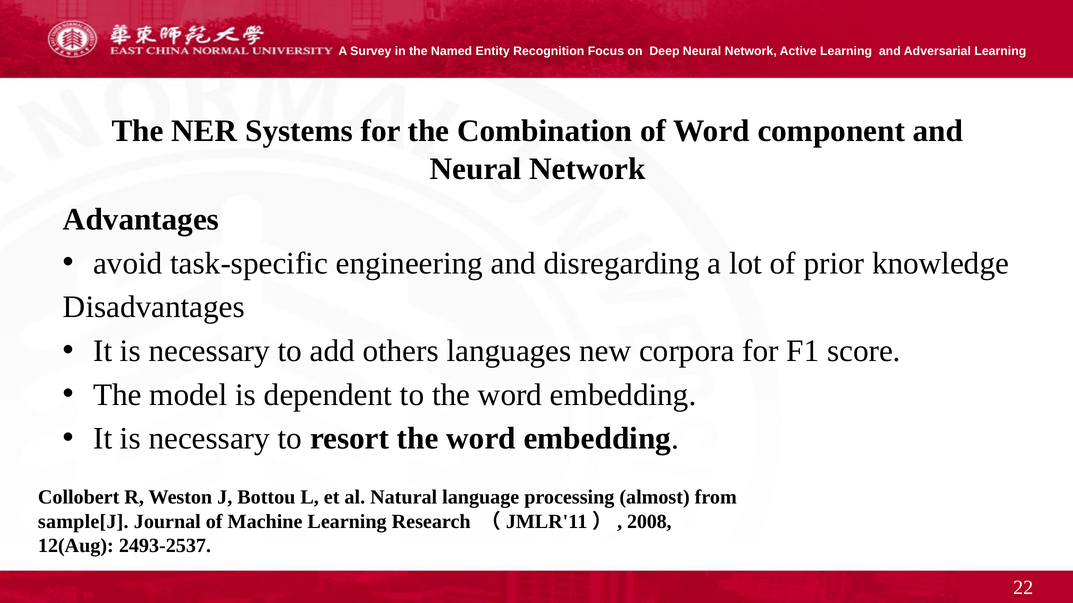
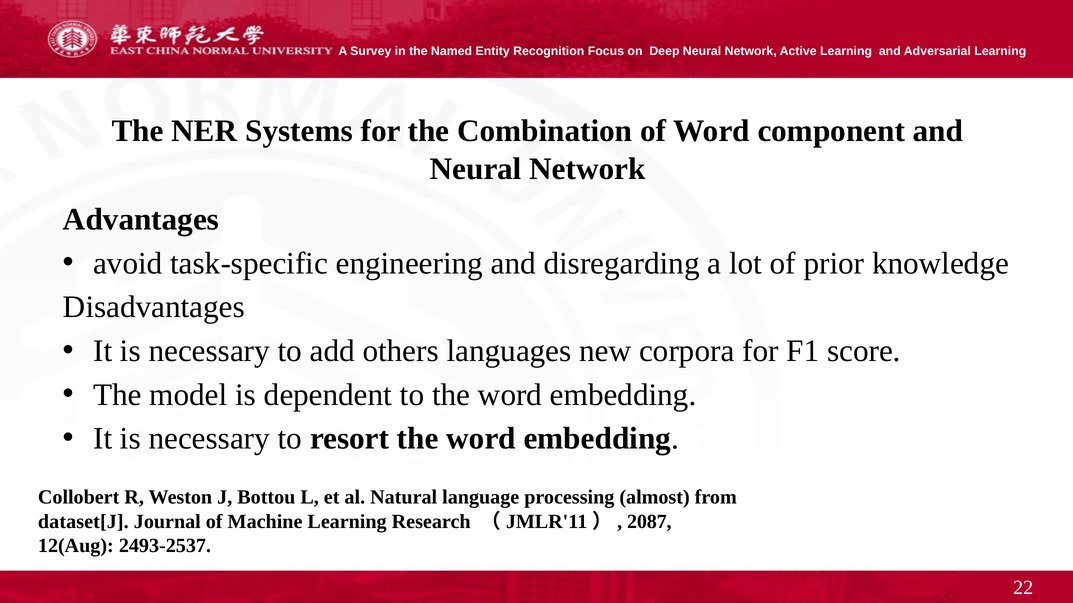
sample[J: sample[J -> dataset[J
2008: 2008 -> 2087
